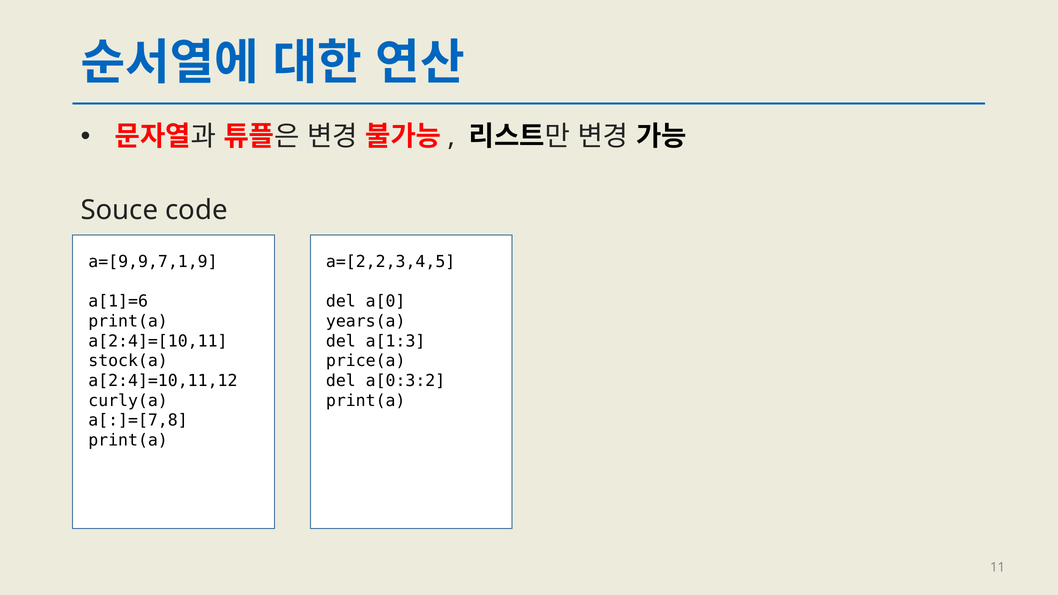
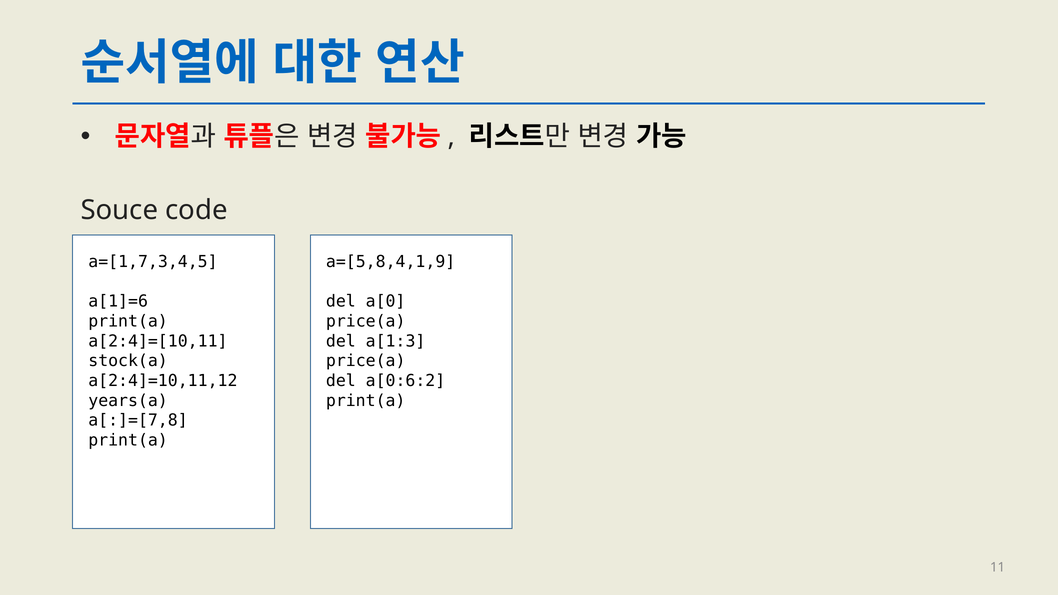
a=[9,9,7,1,9: a=[9,9,7,1,9 -> a=[1,7,3,4,5
a=[2,2,3,4,5: a=[2,2,3,4,5 -> a=[5,8,4,1,9
years(a at (366, 321): years(a -> price(a
a[0:3:2: a[0:3:2 -> a[0:6:2
curly(a: curly(a -> years(a
